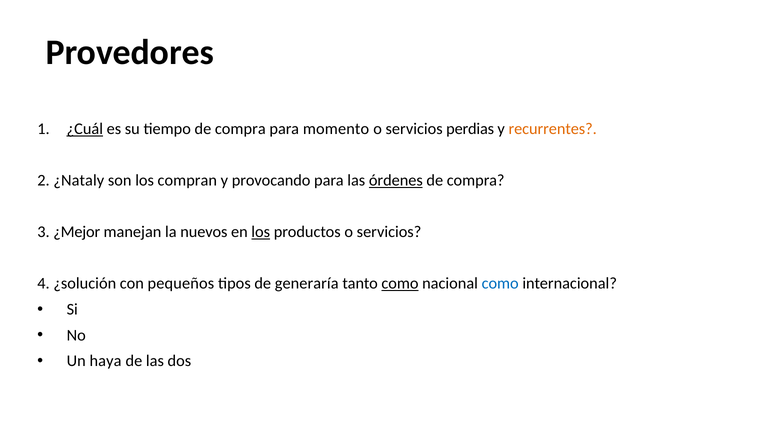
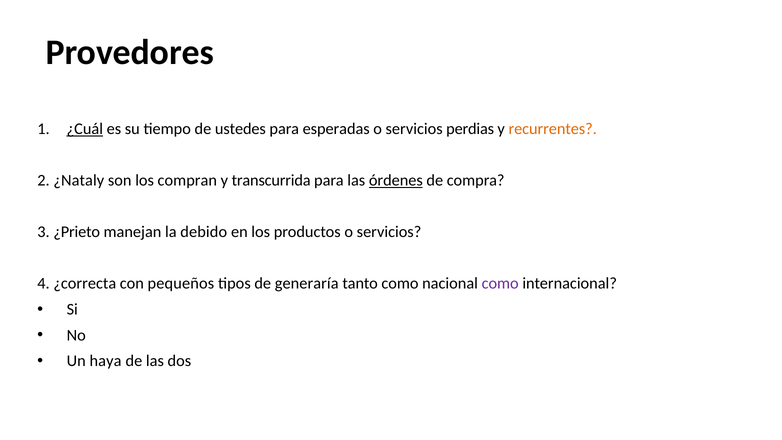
tiempo de compra: compra -> ustedes
momento: momento -> esperadas
provocando: provocando -> transcurrida
¿Mejor: ¿Mejor -> ¿Prieto
nuevos: nuevos -> debido
los at (261, 232) underline: present -> none
¿solución: ¿solución -> ¿correcta
como at (400, 284) underline: present -> none
como at (500, 284) colour: blue -> purple
